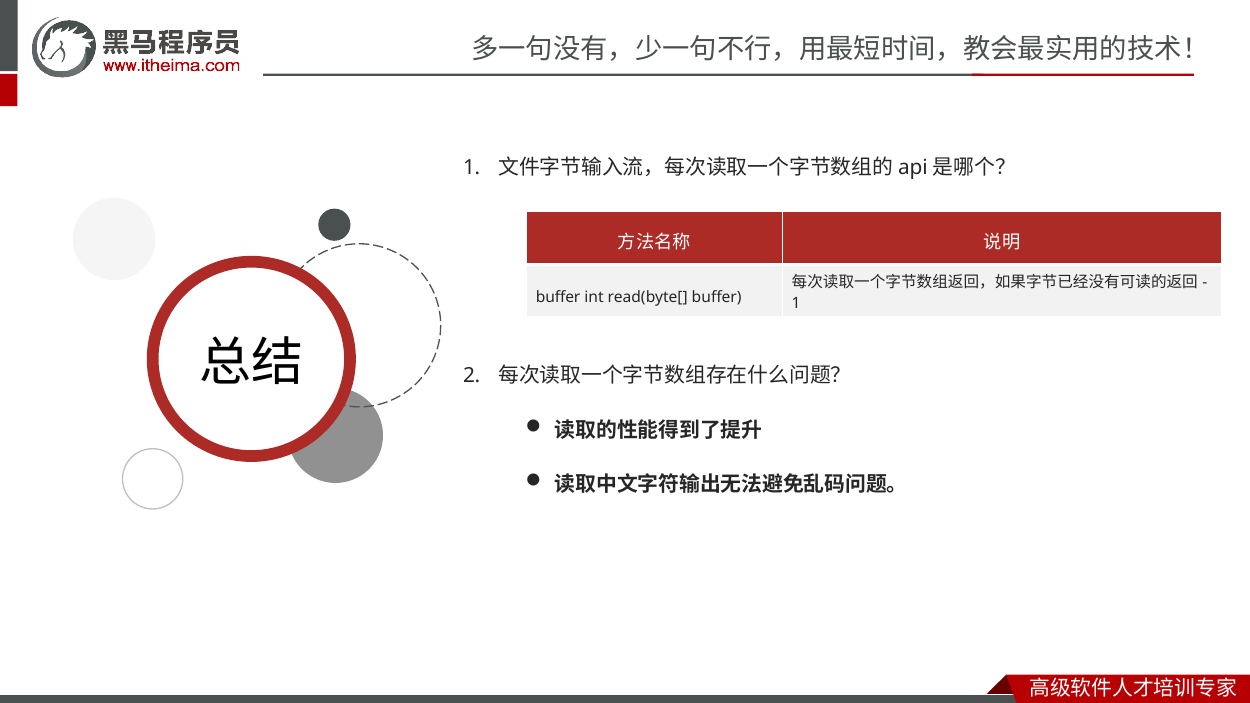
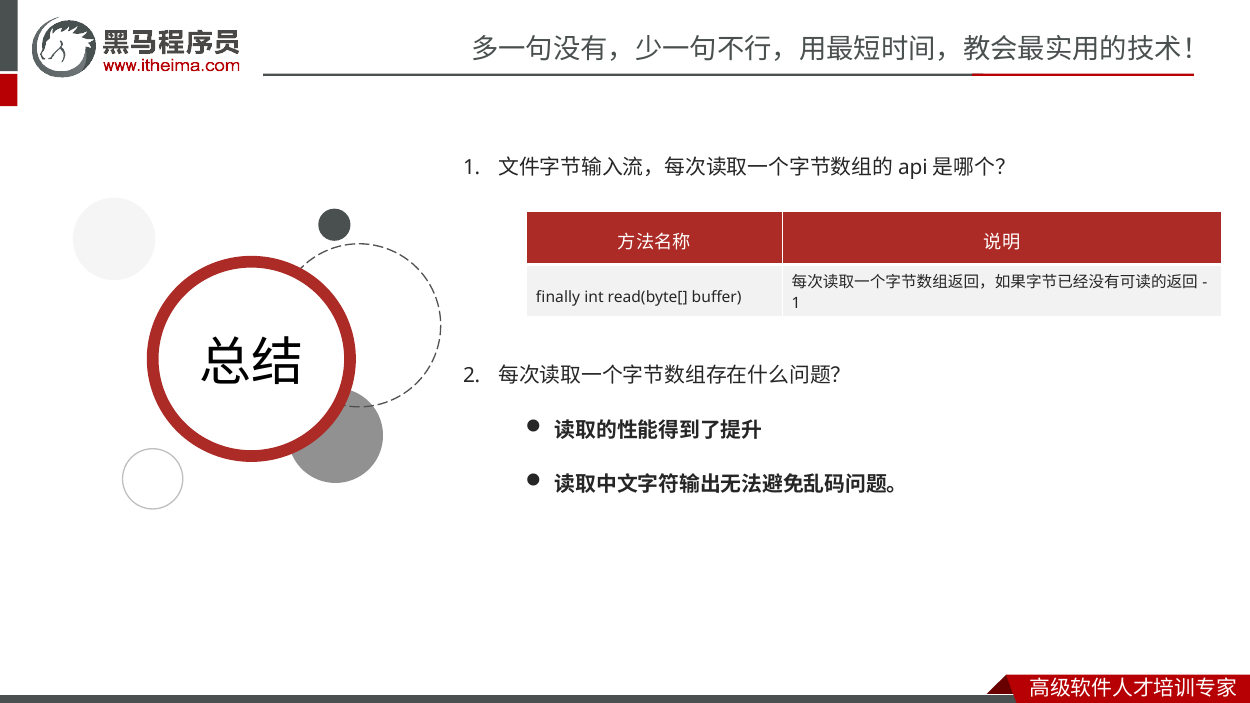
buffer at (558, 297): buffer -> finally
